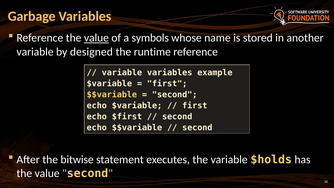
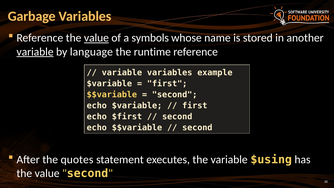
variable at (35, 52) underline: none -> present
designed: designed -> language
bitwise: bitwise -> quotes
$holds: $holds -> $using
